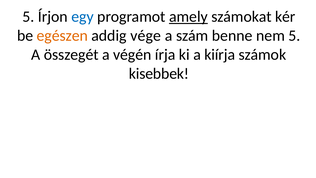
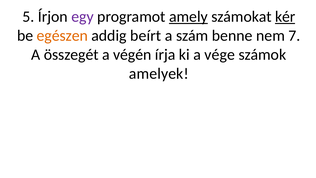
egy colour: blue -> purple
kér underline: none -> present
vége: vége -> beírt
nem 5: 5 -> 7
kiírja: kiírja -> vége
kisebbek: kisebbek -> amelyek
